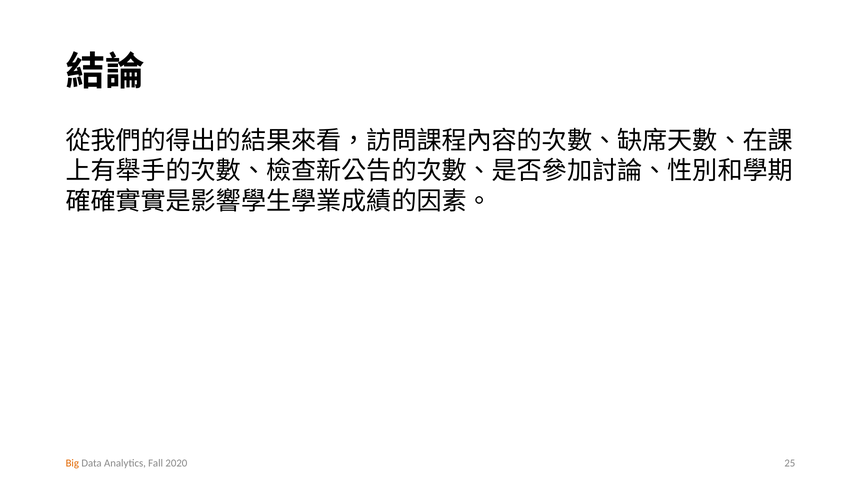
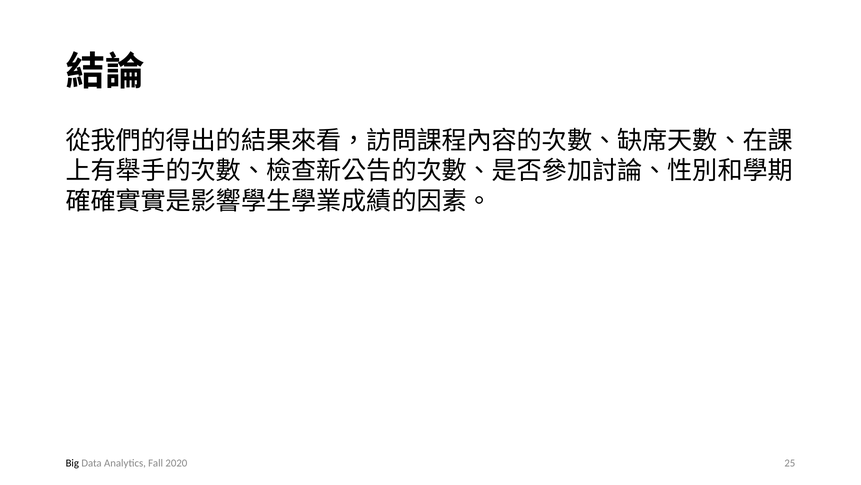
Big colour: orange -> black
